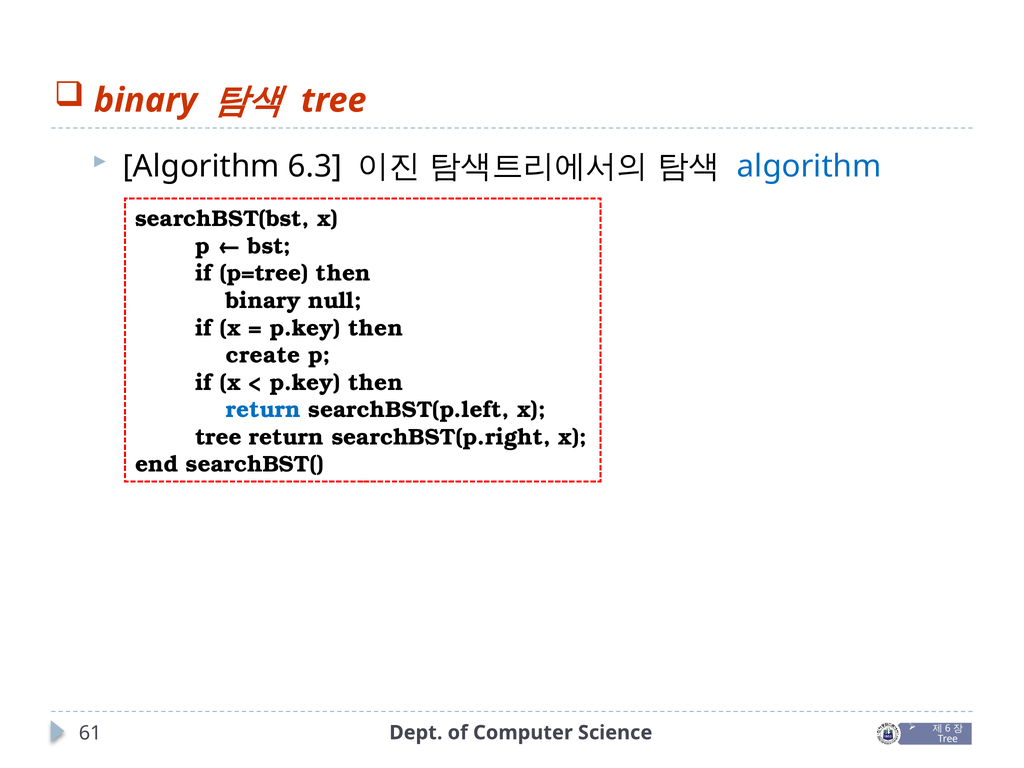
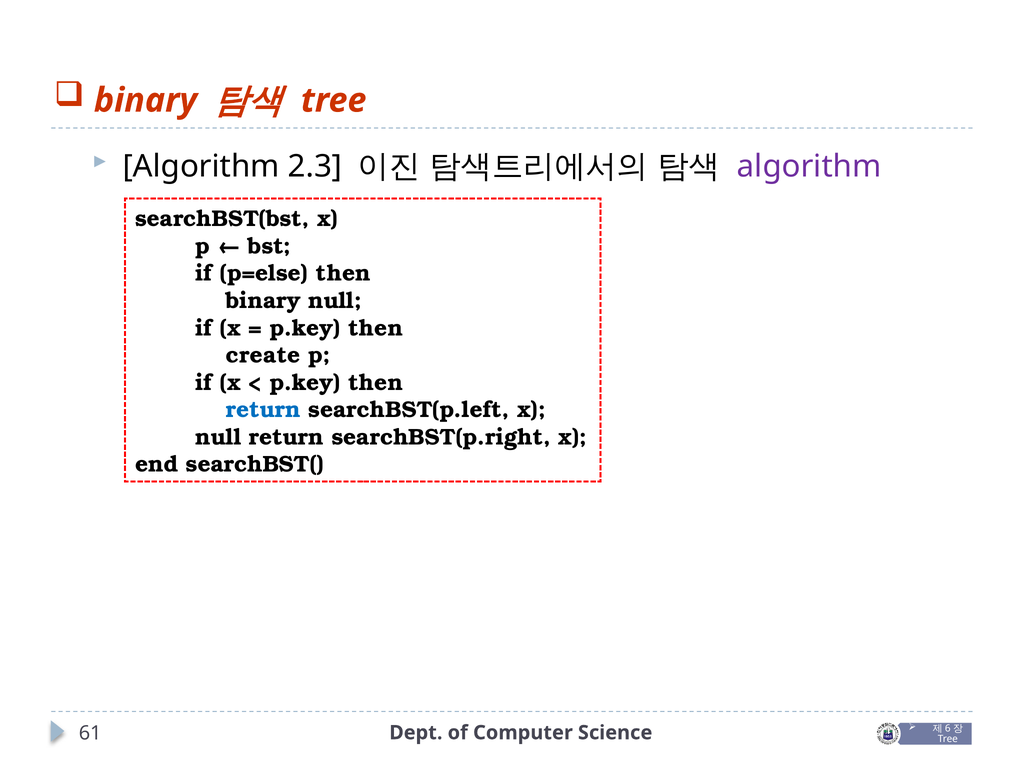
6.3: 6.3 -> 2.3
algorithm at (809, 166) colour: blue -> purple
p=tree: p=tree -> p=else
tree at (218, 437): tree -> null
